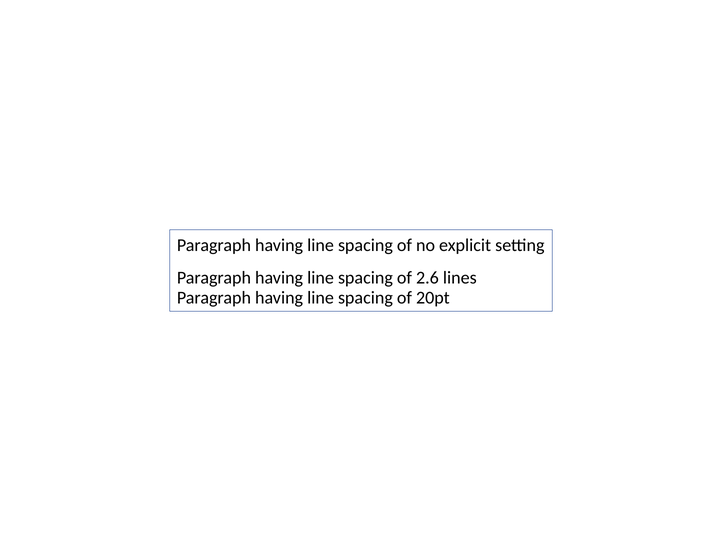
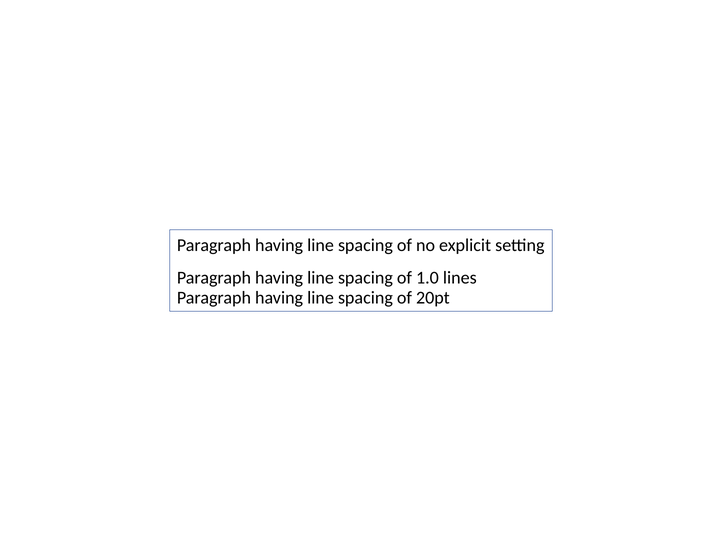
2.6: 2.6 -> 1.0
